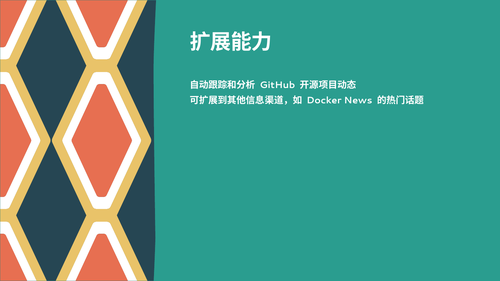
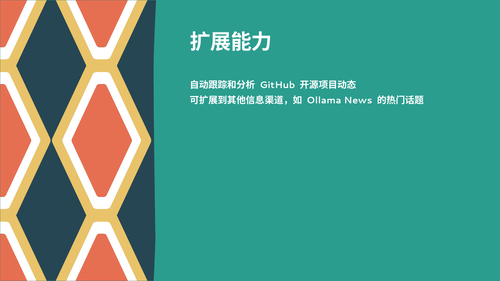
Docker: Docker -> Ollama
